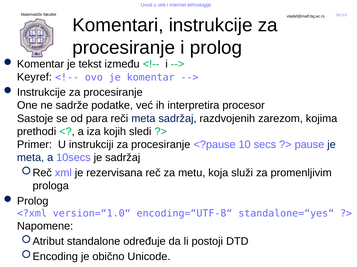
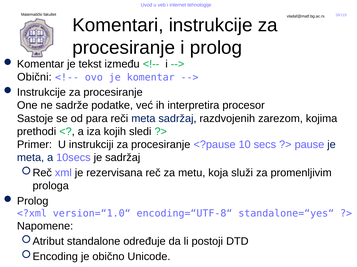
Keyref: Keyref -> Obični
